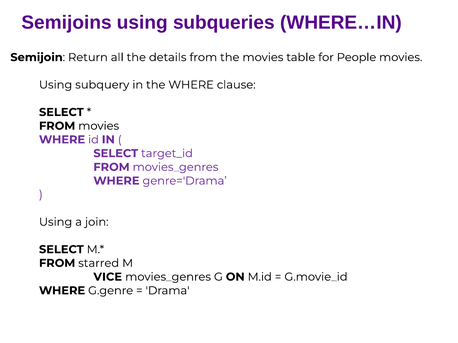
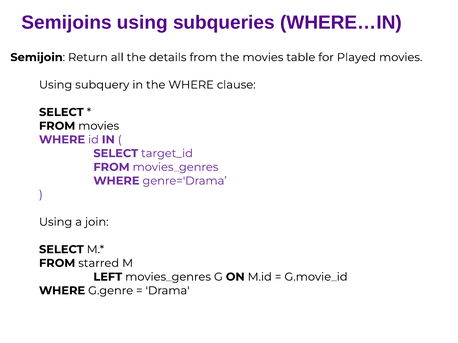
People: People -> Played
VICE: VICE -> LEFT
